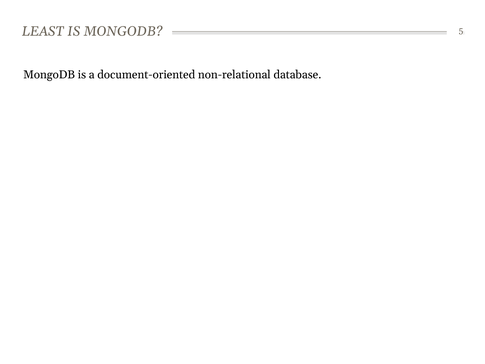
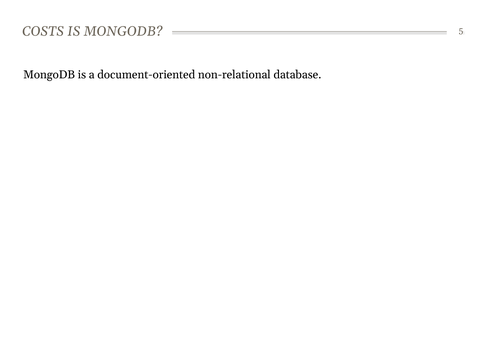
LEAST: LEAST -> COSTS
